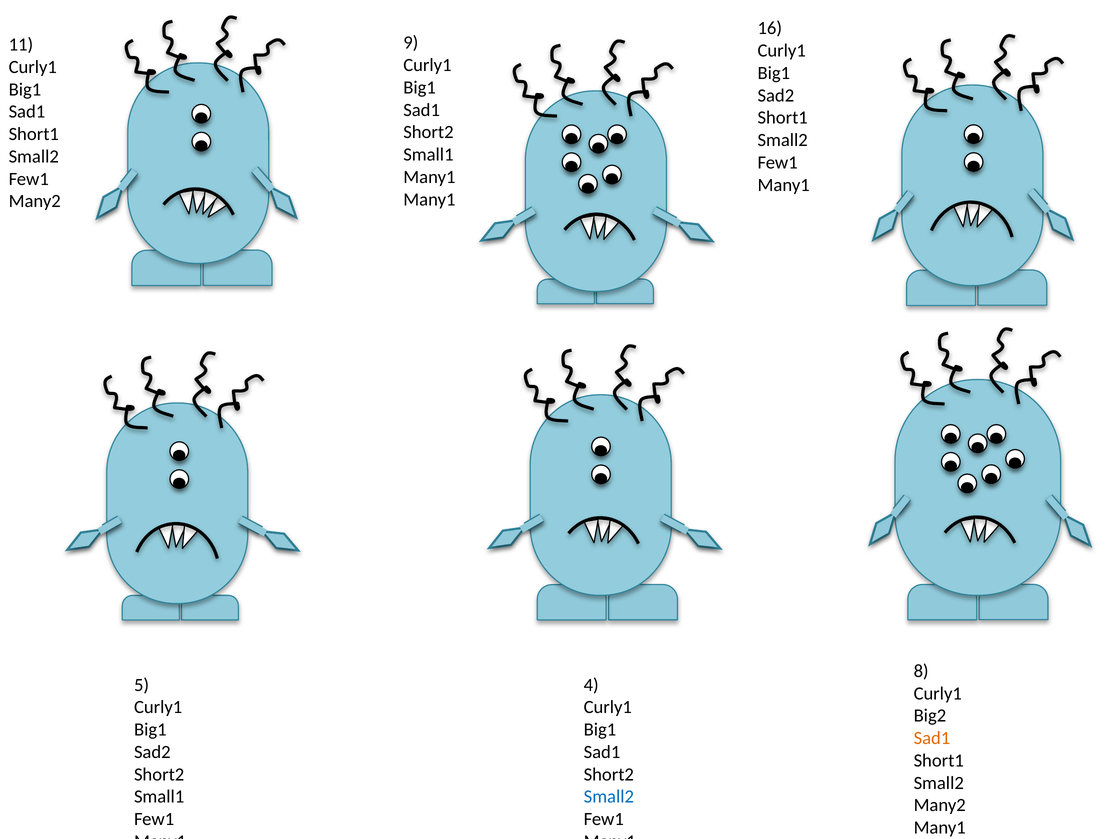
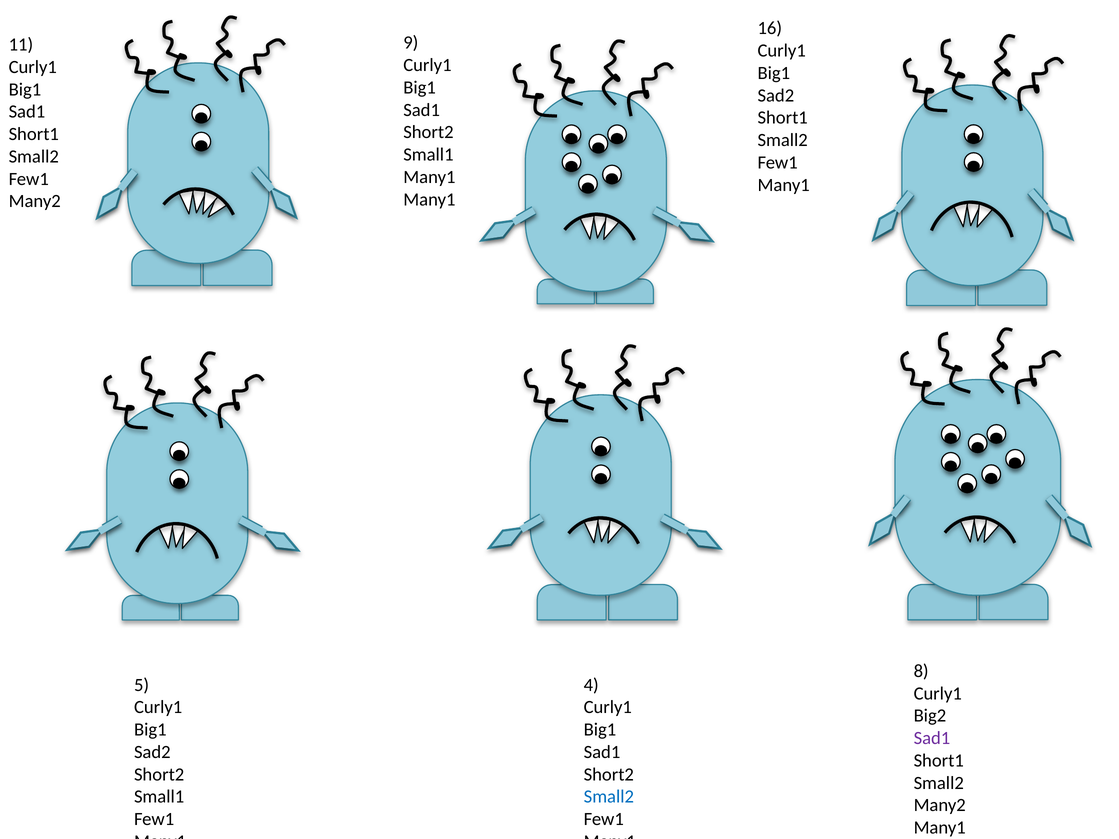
Sad1 at (932, 738) colour: orange -> purple
